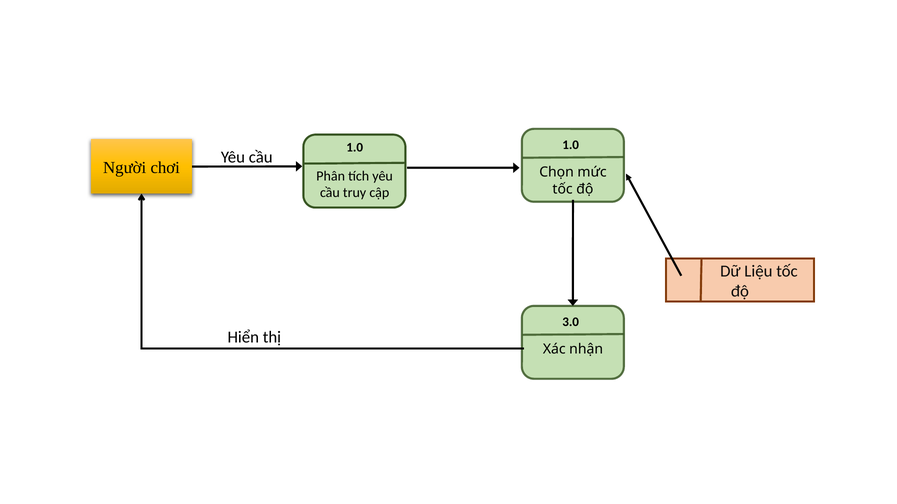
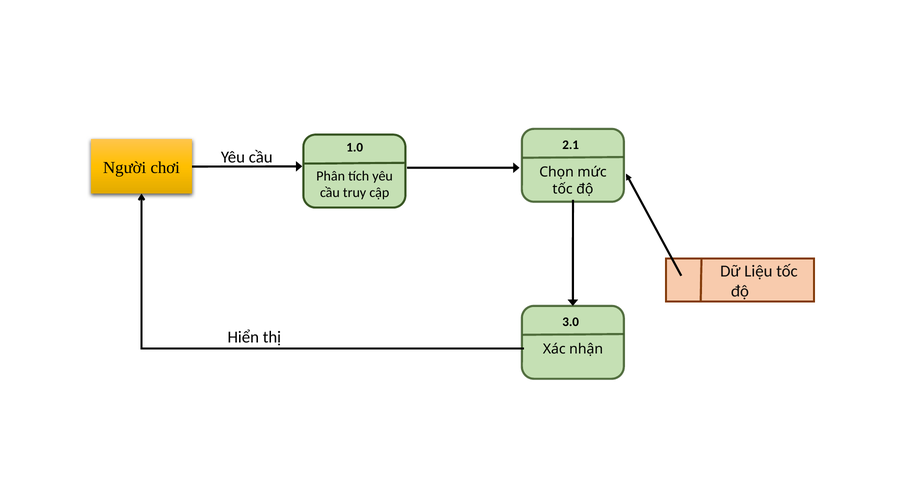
1.0 at (571, 145): 1.0 -> 2.1
